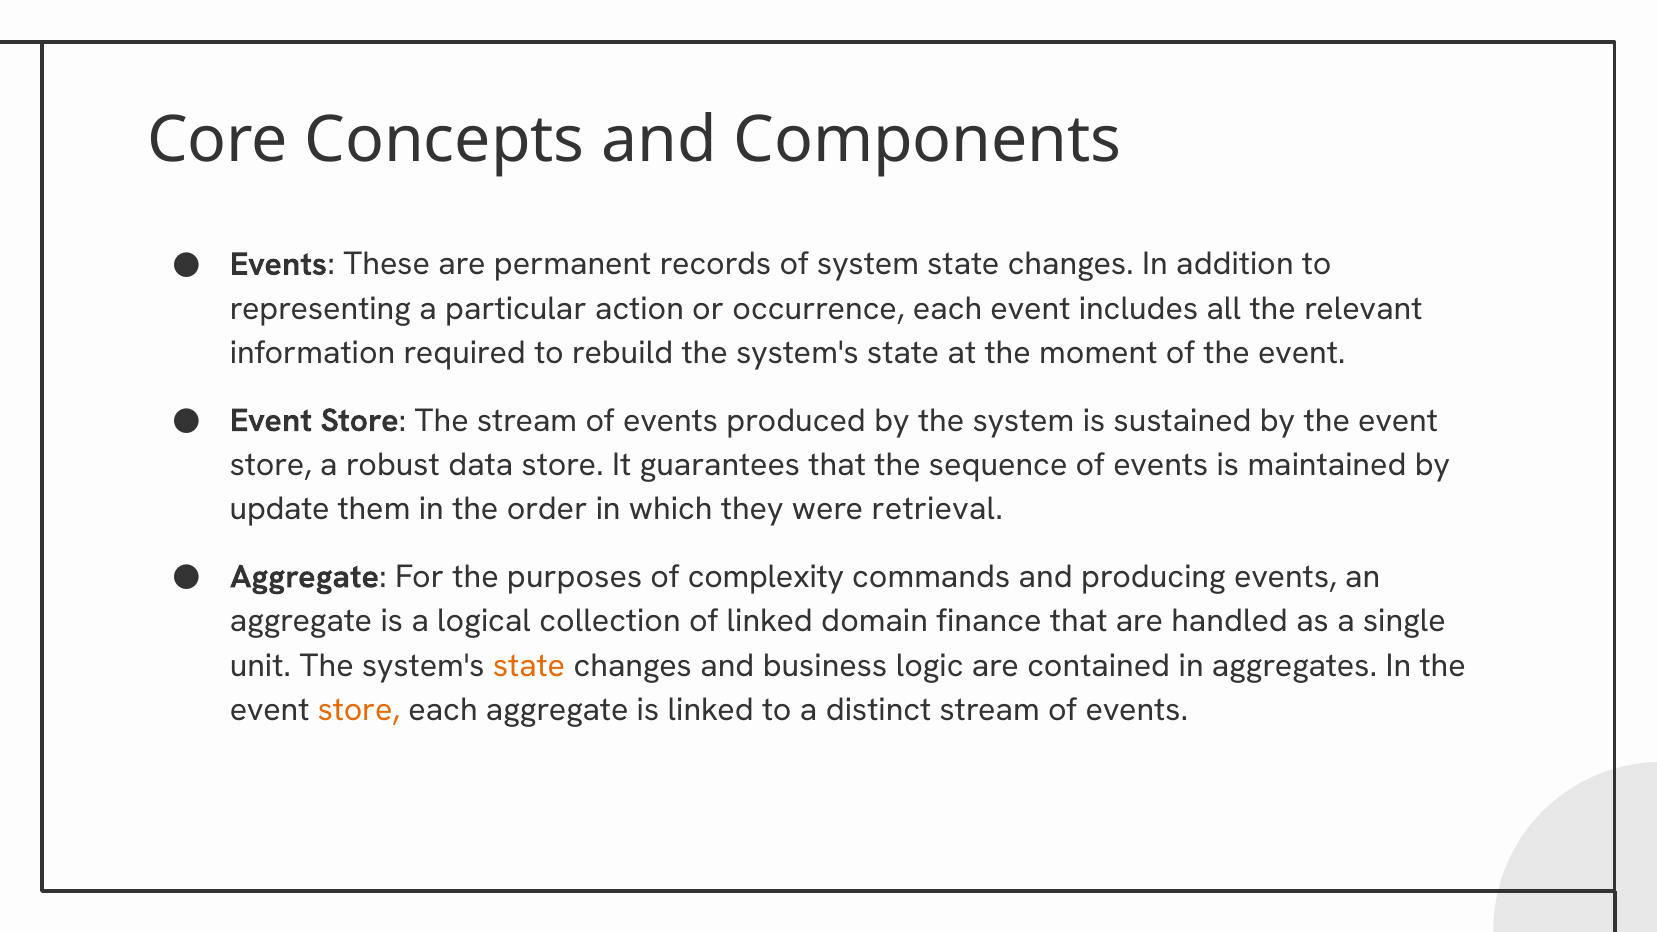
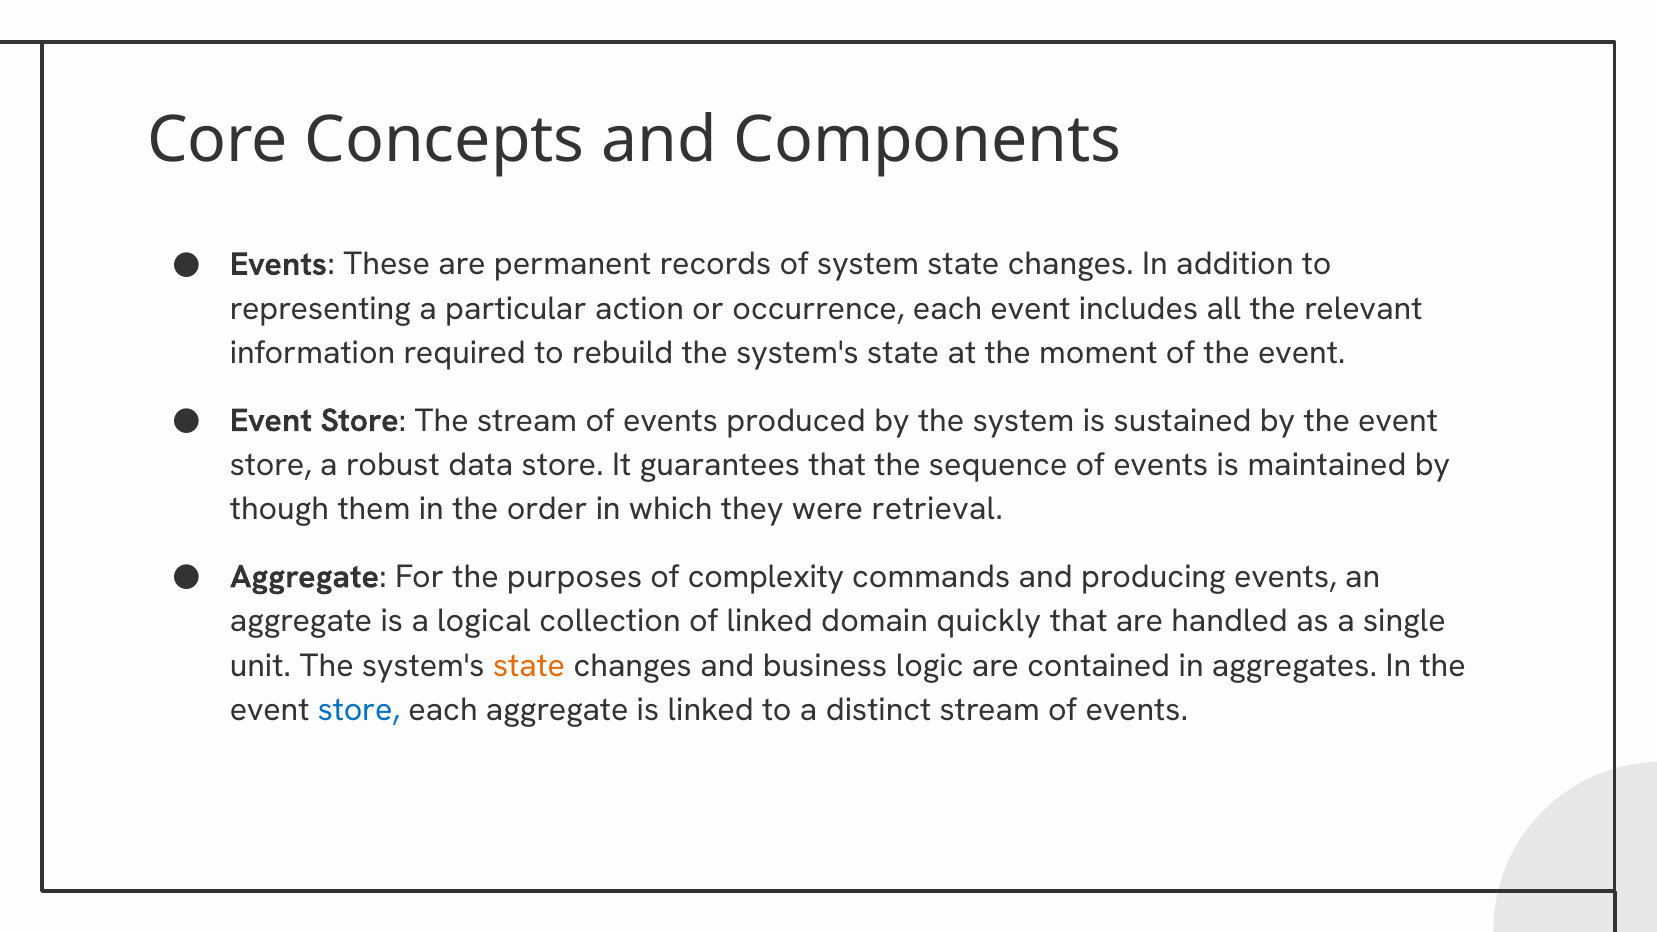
update: update -> though
finance: finance -> quickly
store at (359, 710) colour: orange -> blue
